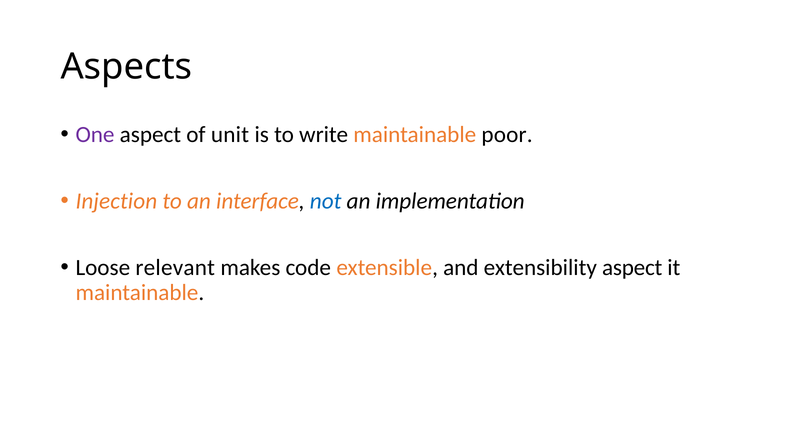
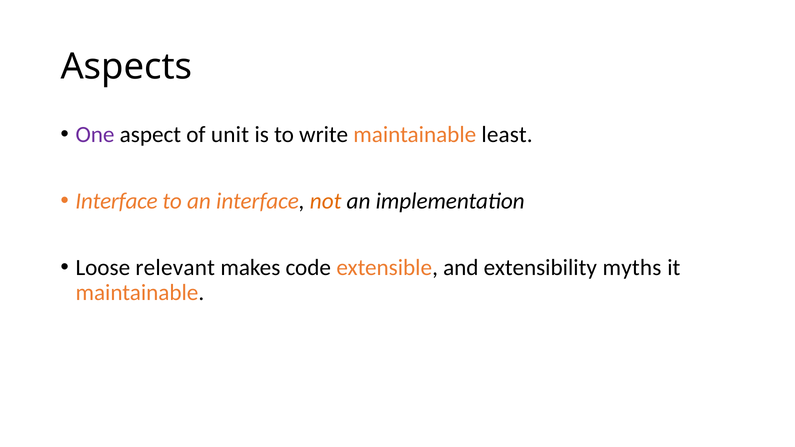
poor: poor -> least
Injection at (116, 201): Injection -> Interface
not colour: blue -> orange
extensibility aspect: aspect -> myths
